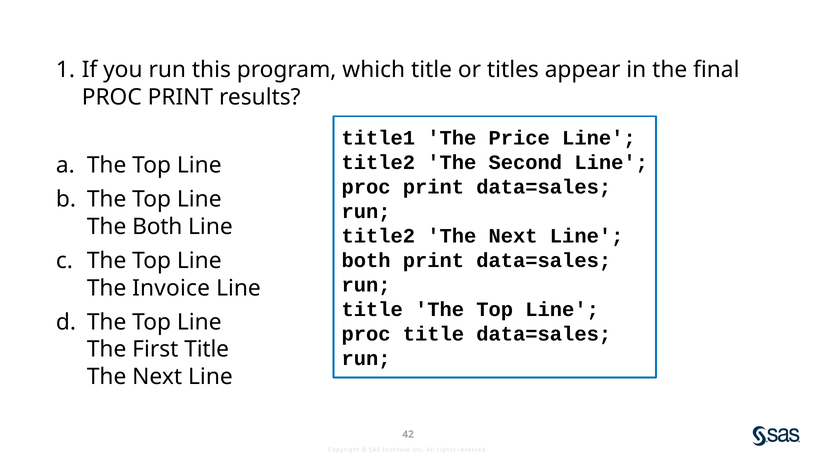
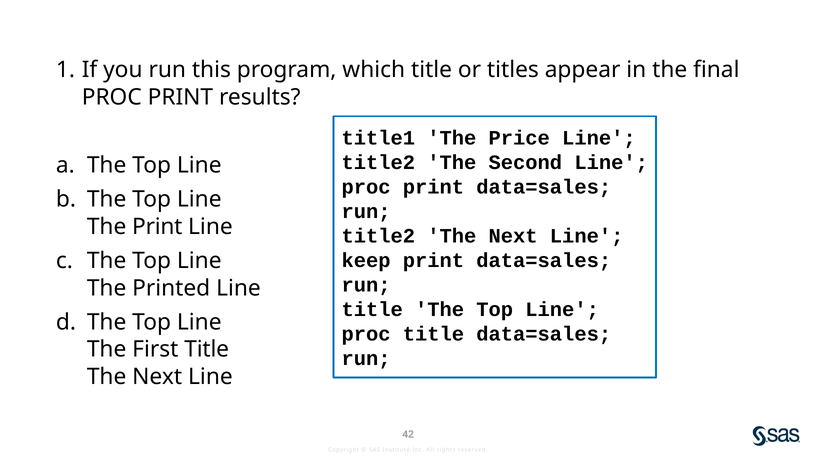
The Both: Both -> Print
both at (366, 260): both -> keep
Invoice: Invoice -> Printed
